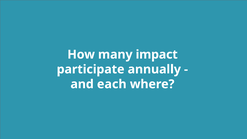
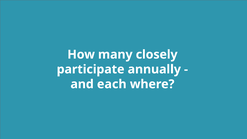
impact: impact -> closely
